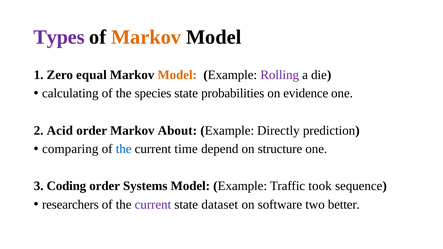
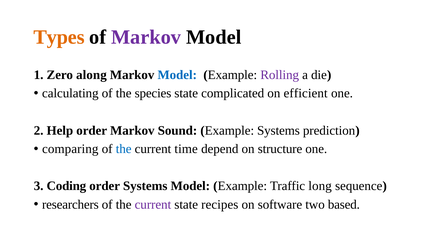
Types colour: purple -> orange
Markov at (146, 37) colour: orange -> purple
equal: equal -> along
Model at (177, 75) colour: orange -> blue
probabilities: probabilities -> complicated
evidence: evidence -> efficient
Acid: Acid -> Help
About: About -> Sound
Example Directly: Directly -> Systems
took: took -> long
dataset: dataset -> recipes
better: better -> based
